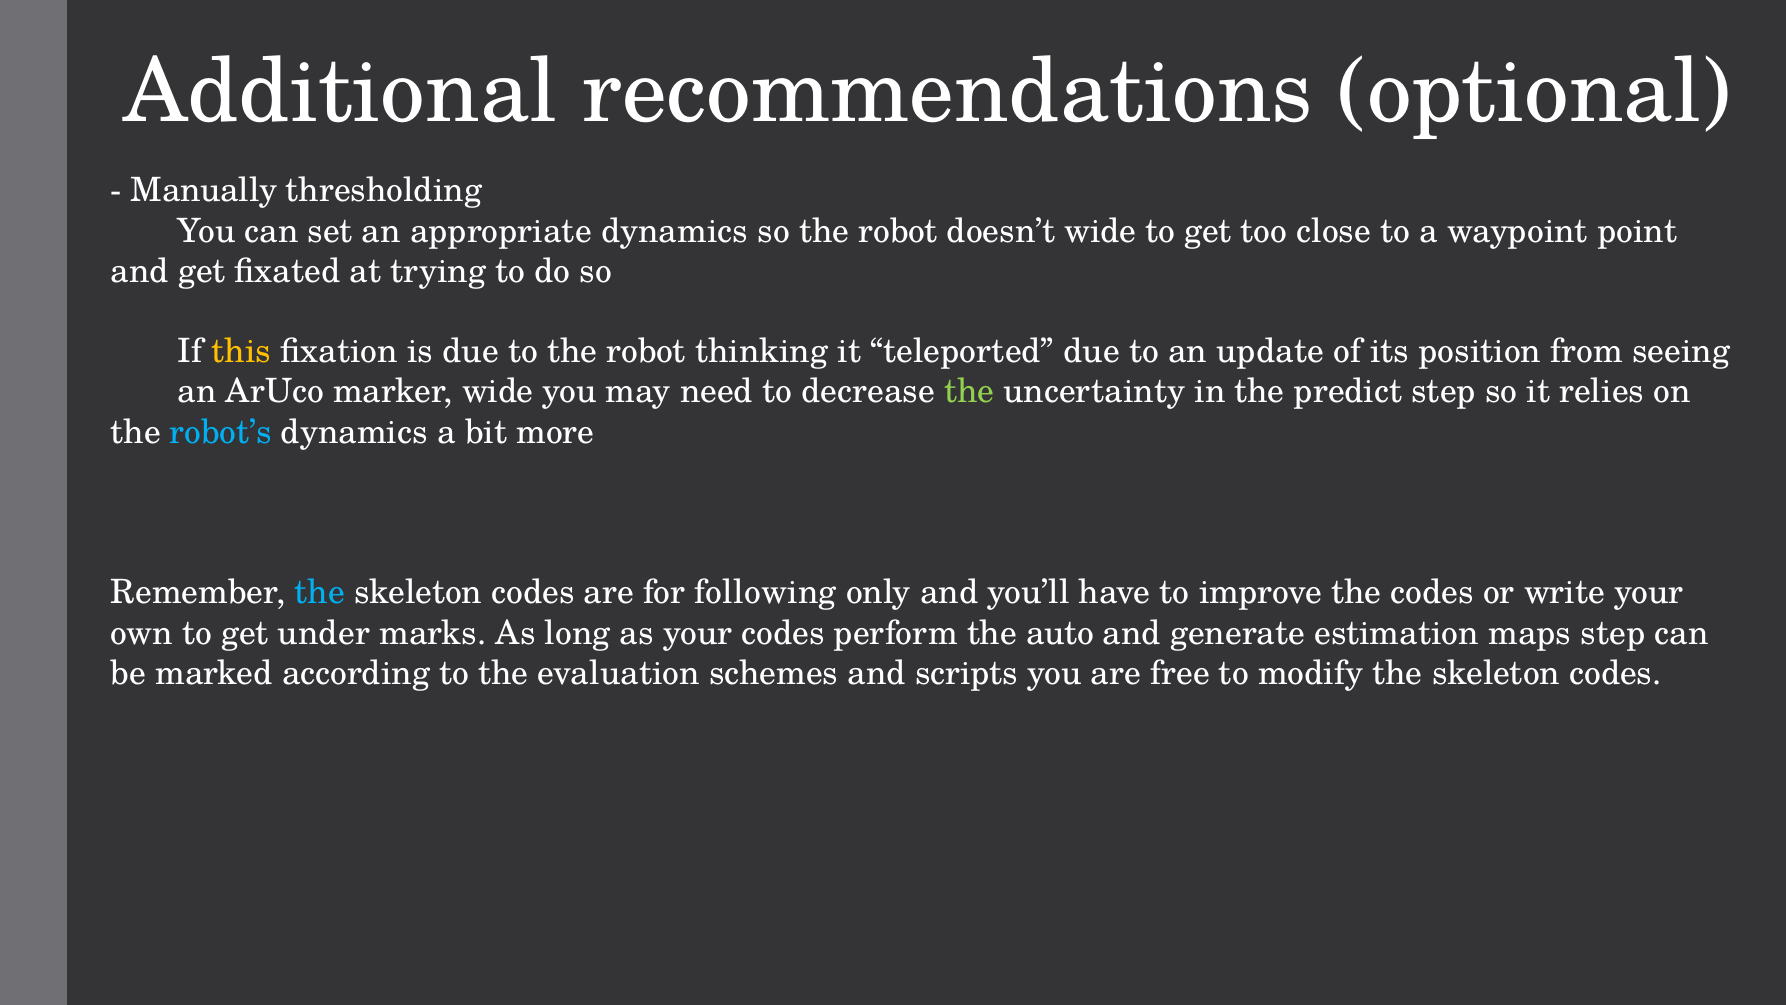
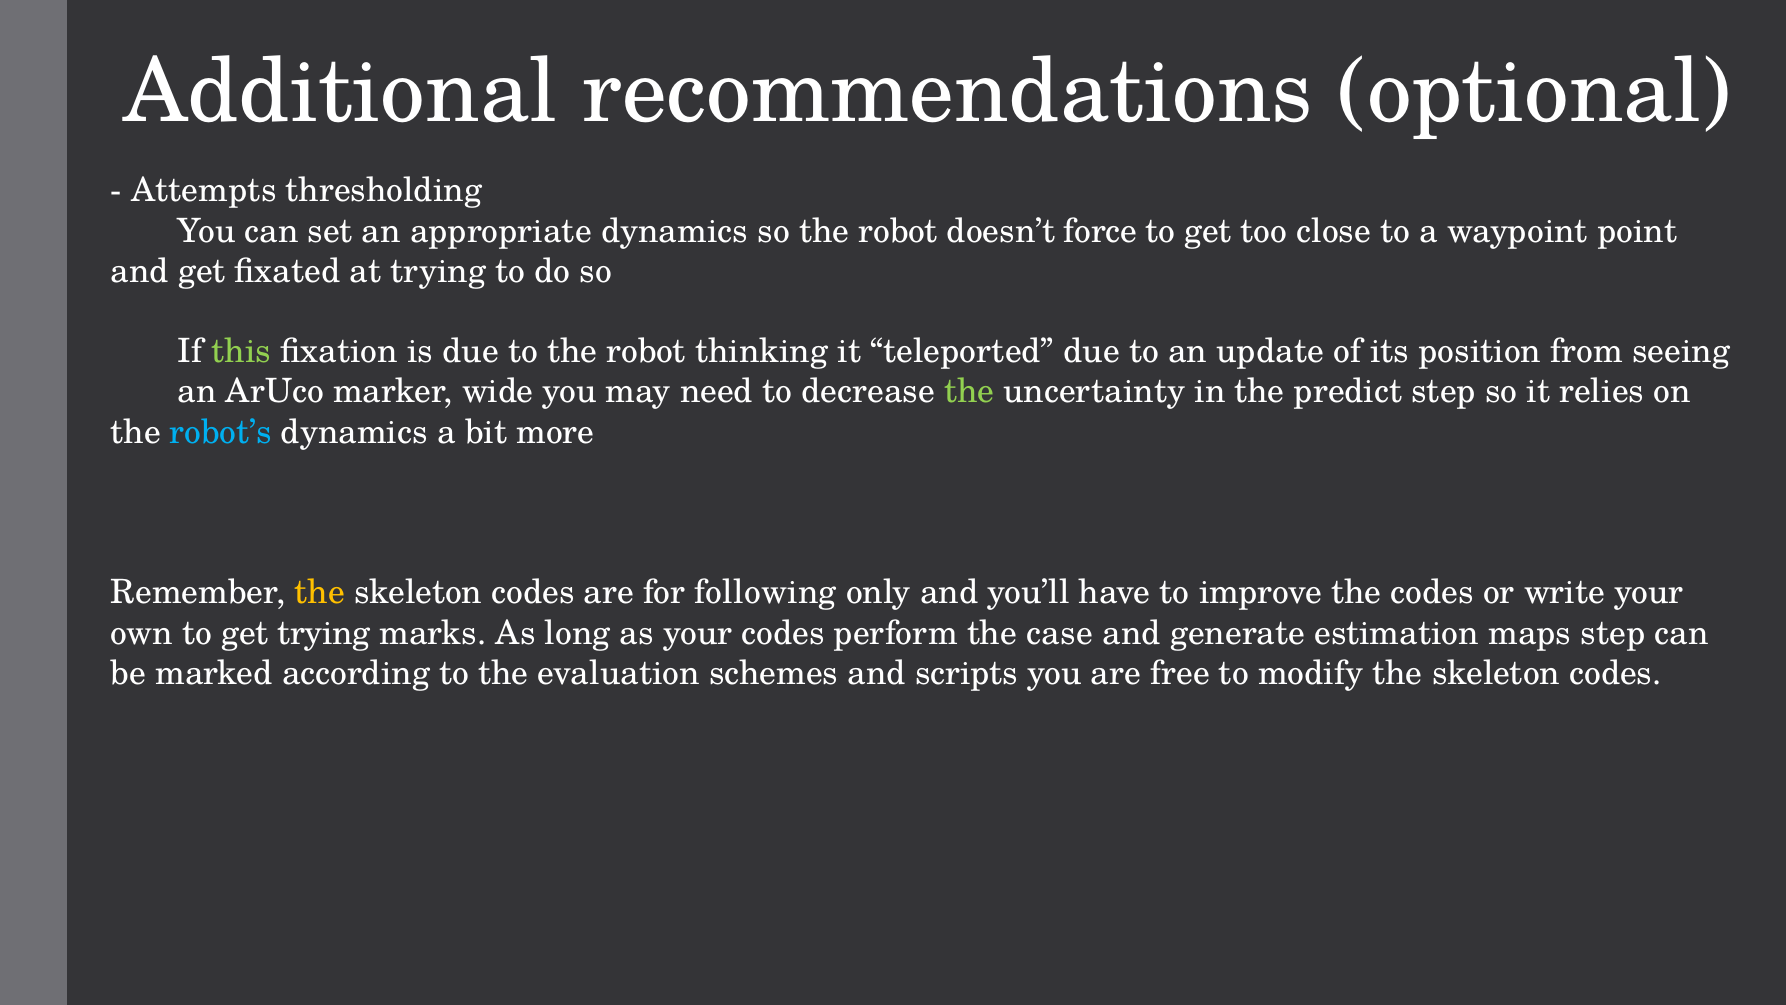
Manually: Manually -> Attempts
doesn’t wide: wide -> force
this colour: yellow -> light green
the at (320, 593) colour: light blue -> yellow
get under: under -> trying
auto: auto -> case
